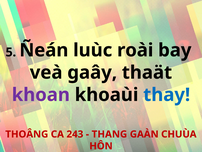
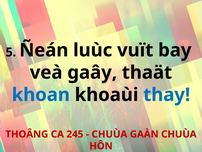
roài: roài -> vuït
khoan colour: purple -> blue
243: 243 -> 245
THANG at (109, 134): THANG -> CHUÙA
